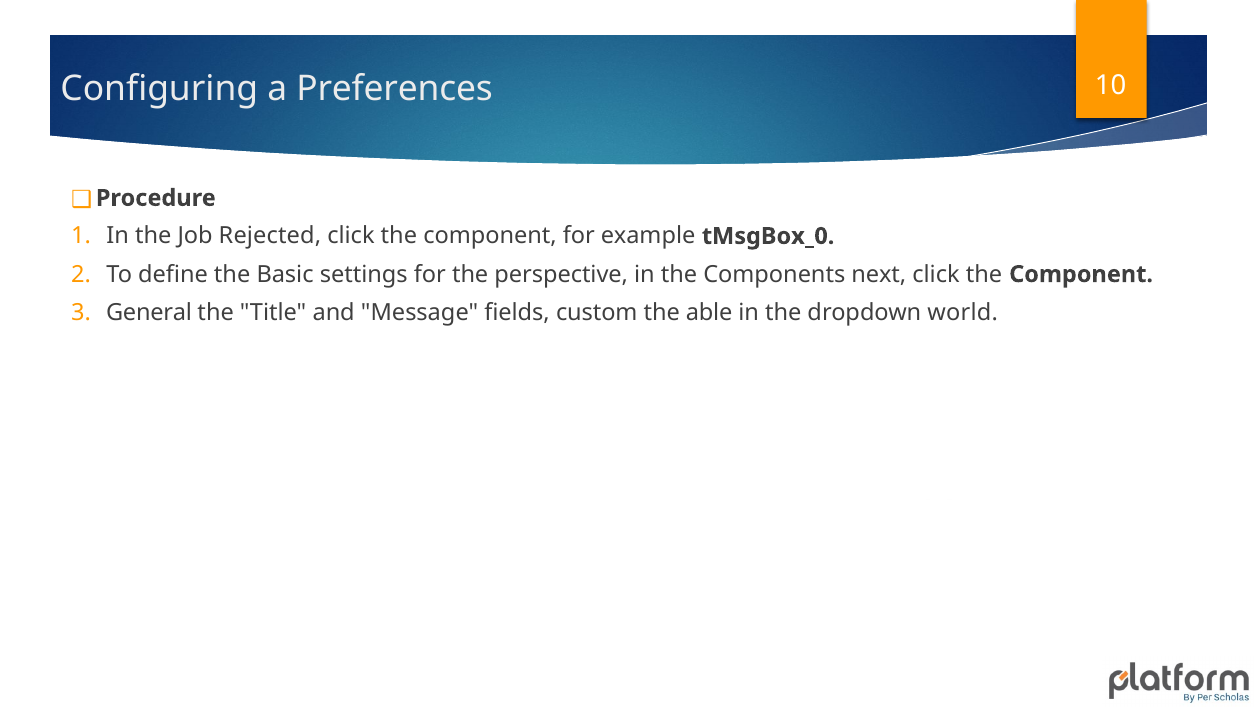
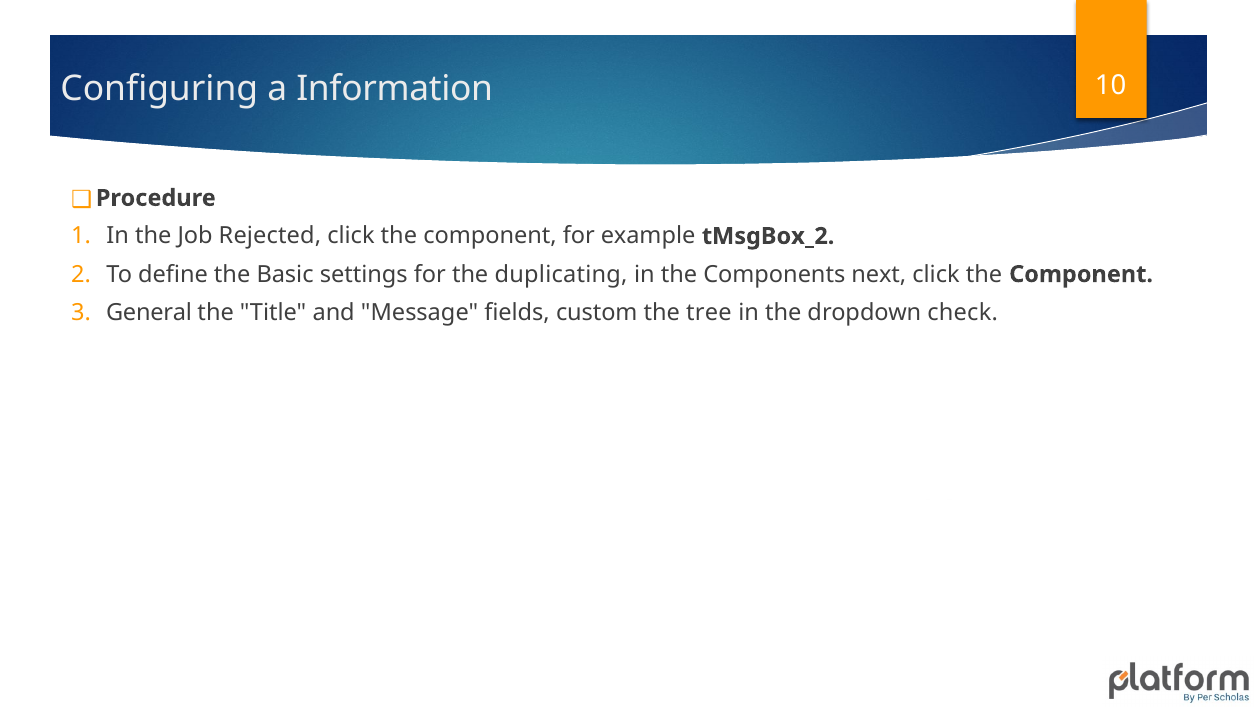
Preferences: Preferences -> Information
tMsgBox_0: tMsgBox_0 -> tMsgBox_2
perspective: perspective -> duplicating
able: able -> tree
world: world -> check
